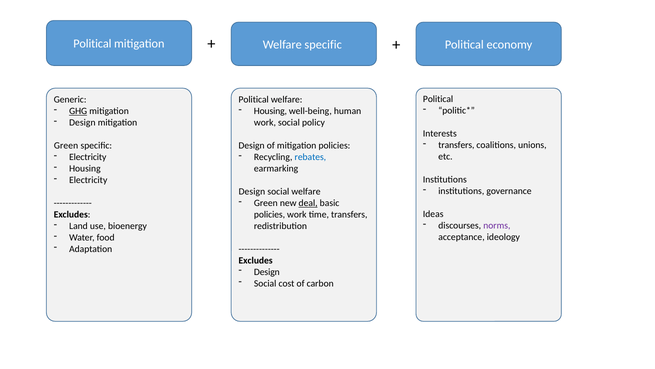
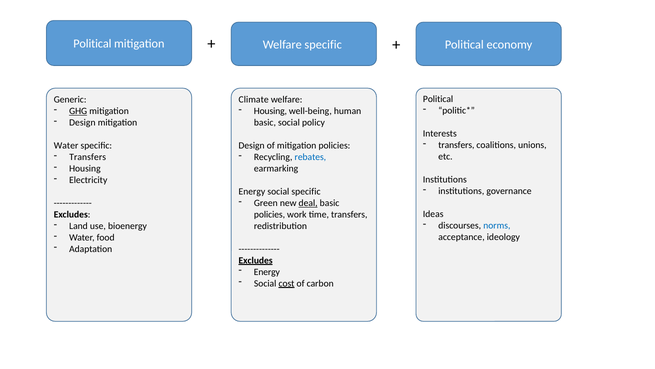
Political at (254, 99): Political -> Climate
work at (265, 122): work -> basic
Green at (66, 145): Green -> Water
Electricity at (88, 157): Electricity -> Transfers
Design at (252, 191): Design -> Energy
social welfare: welfare -> specific
norms colour: purple -> blue
Excludes at (256, 260) underline: none -> present
Design at (267, 271): Design -> Energy
cost underline: none -> present
